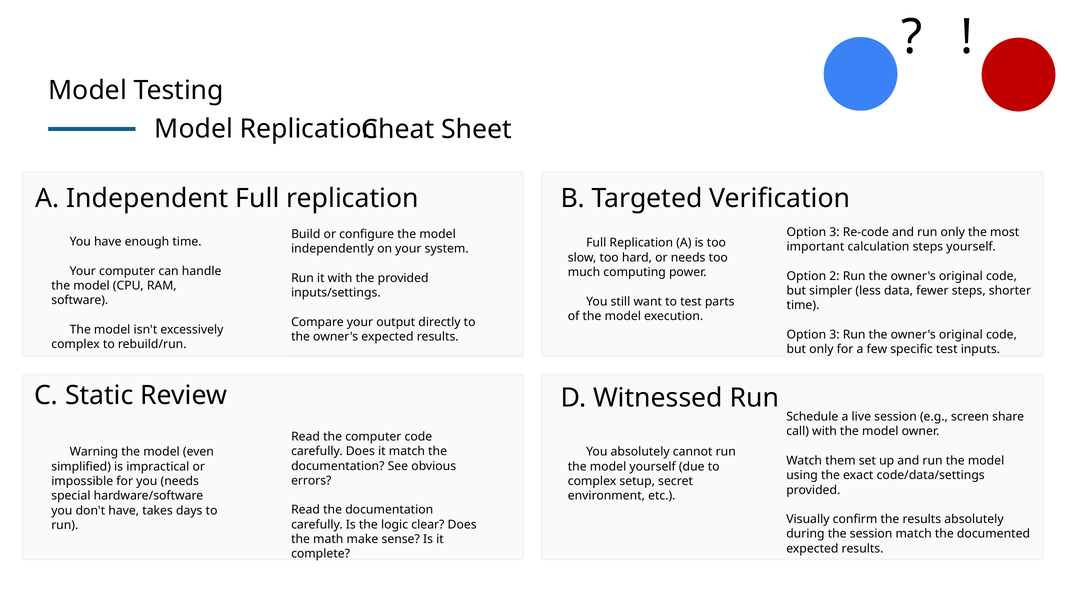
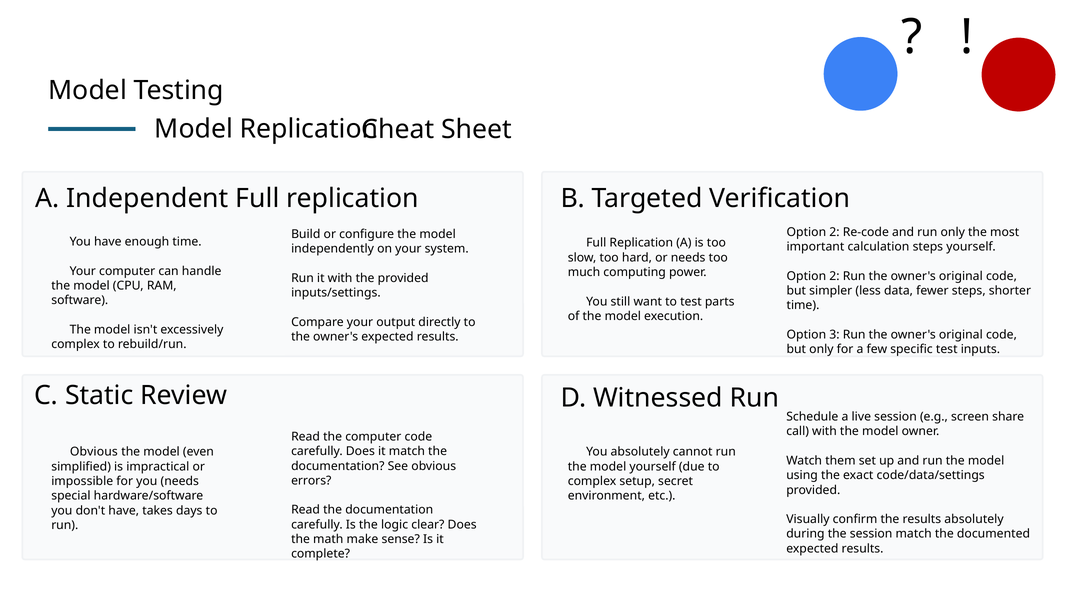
3 at (834, 232): 3 -> 2
Warning at (94, 452): Warning -> Obvious
